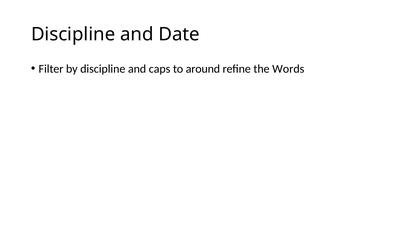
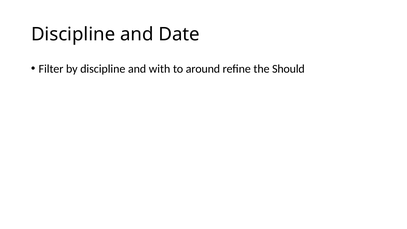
caps: caps -> with
Words: Words -> Should
